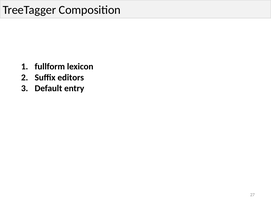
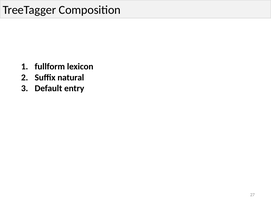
editors: editors -> natural
